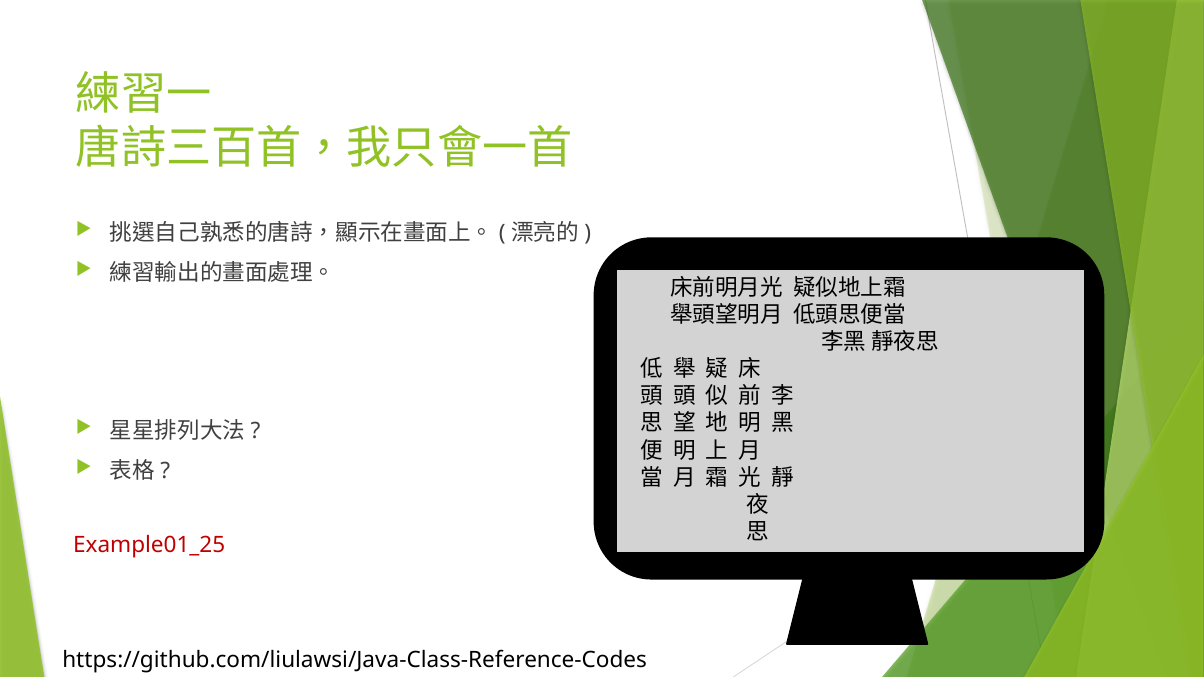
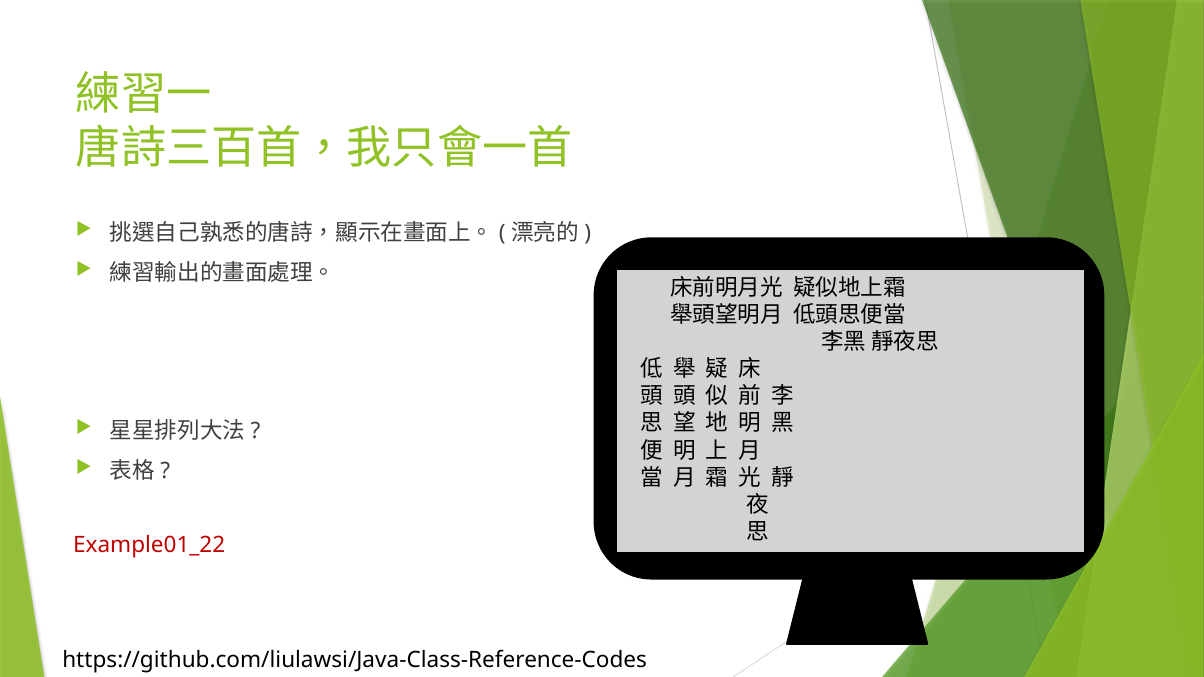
Example01_25: Example01_25 -> Example01_22
